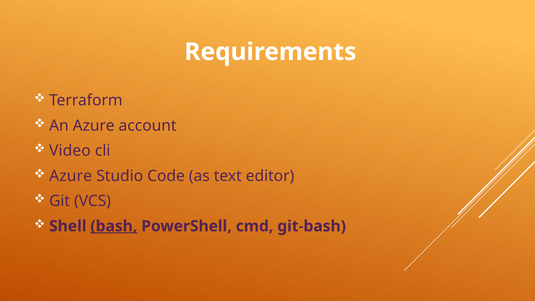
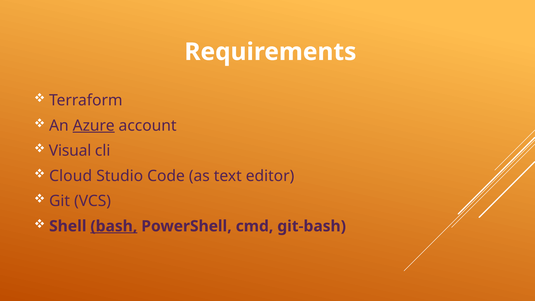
Azure at (94, 125) underline: none -> present
Video: Video -> Visual
Azure at (71, 176): Azure -> Cloud
